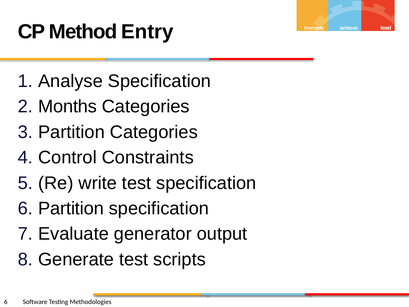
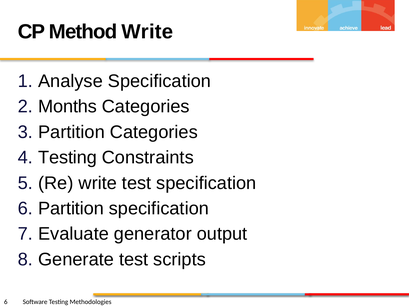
Method Entry: Entry -> Write
Control at (67, 157): Control -> Testing
